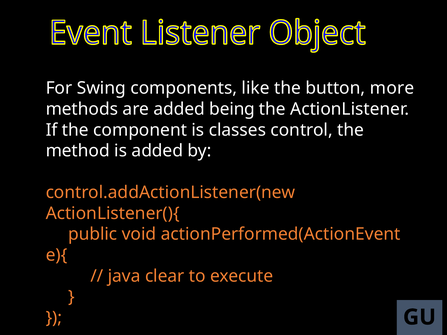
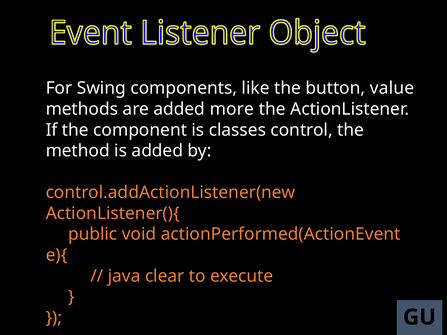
more: more -> value
being: being -> more
